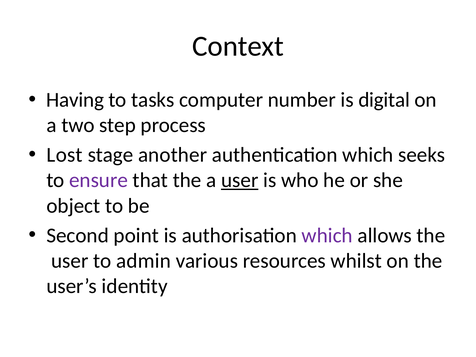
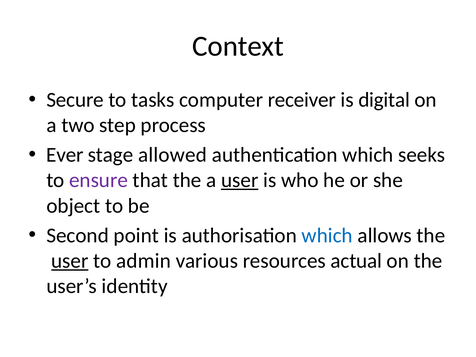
Having: Having -> Secure
number: number -> receiver
Lost: Lost -> Ever
another: another -> allowed
which at (327, 235) colour: purple -> blue
user at (70, 261) underline: none -> present
whilst: whilst -> actual
